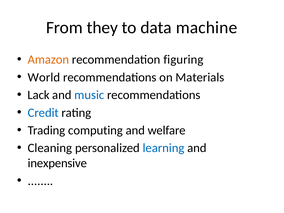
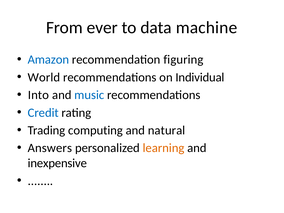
they: they -> ever
Amazon colour: orange -> blue
Materials: Materials -> Individual
Lack: Lack -> Into
welfare: welfare -> natural
Cleaning: Cleaning -> Answers
learning colour: blue -> orange
